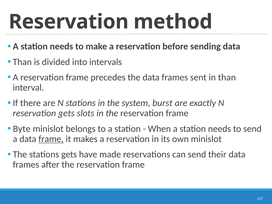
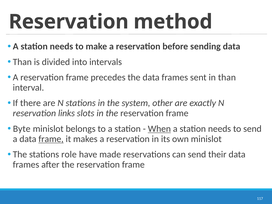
burst: burst -> other
reservation gets: gets -> links
When underline: none -> present
stations gets: gets -> role
